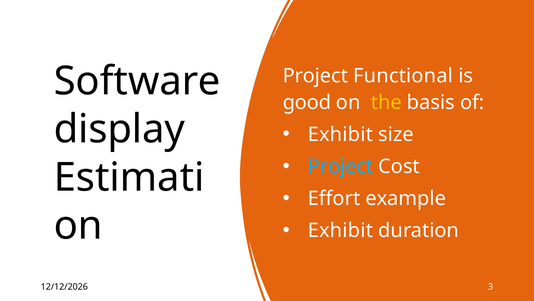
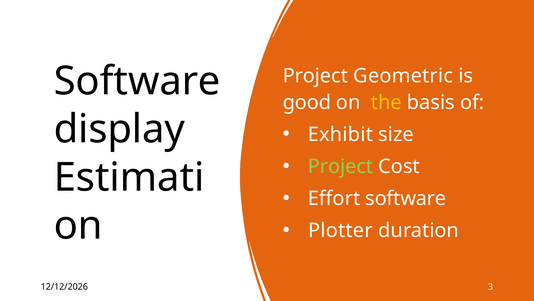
Functional: Functional -> Geometric
Project at (340, 166) colour: light blue -> light green
Effort example: example -> software
Exhibit at (340, 230): Exhibit -> Plotter
